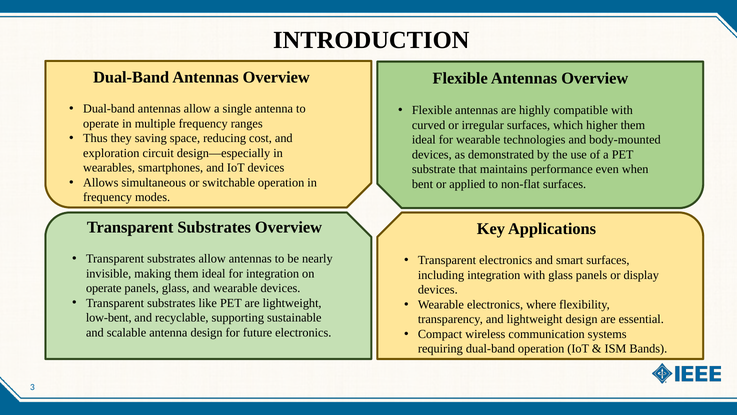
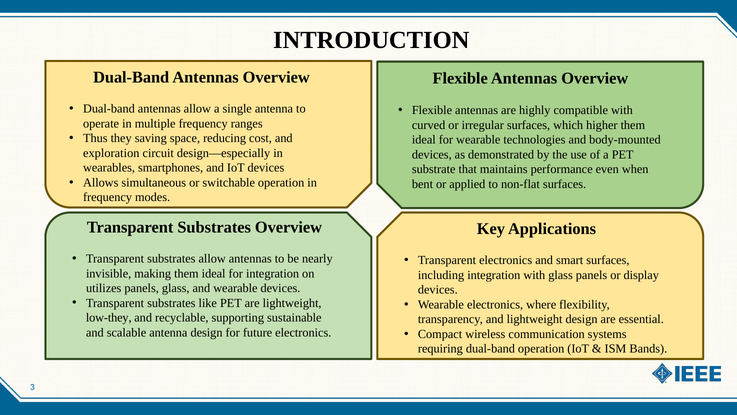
operate at (104, 288): operate -> utilizes
low-bent: low-bent -> low-they
